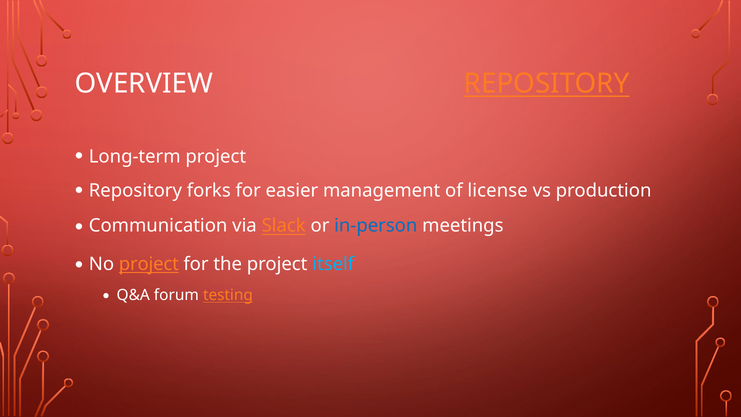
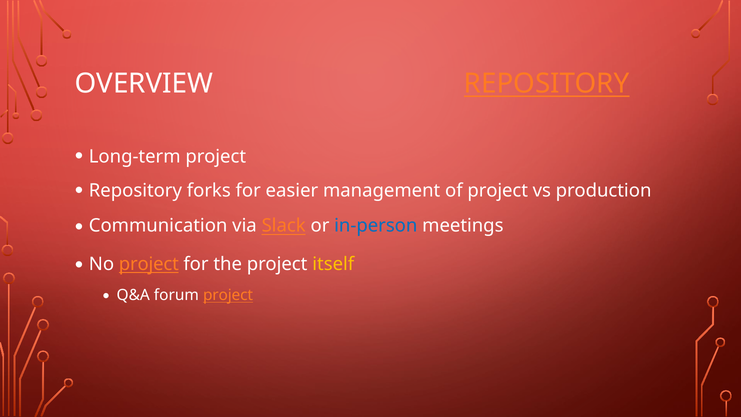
of license: license -> project
itself colour: light blue -> yellow
forum testing: testing -> project
